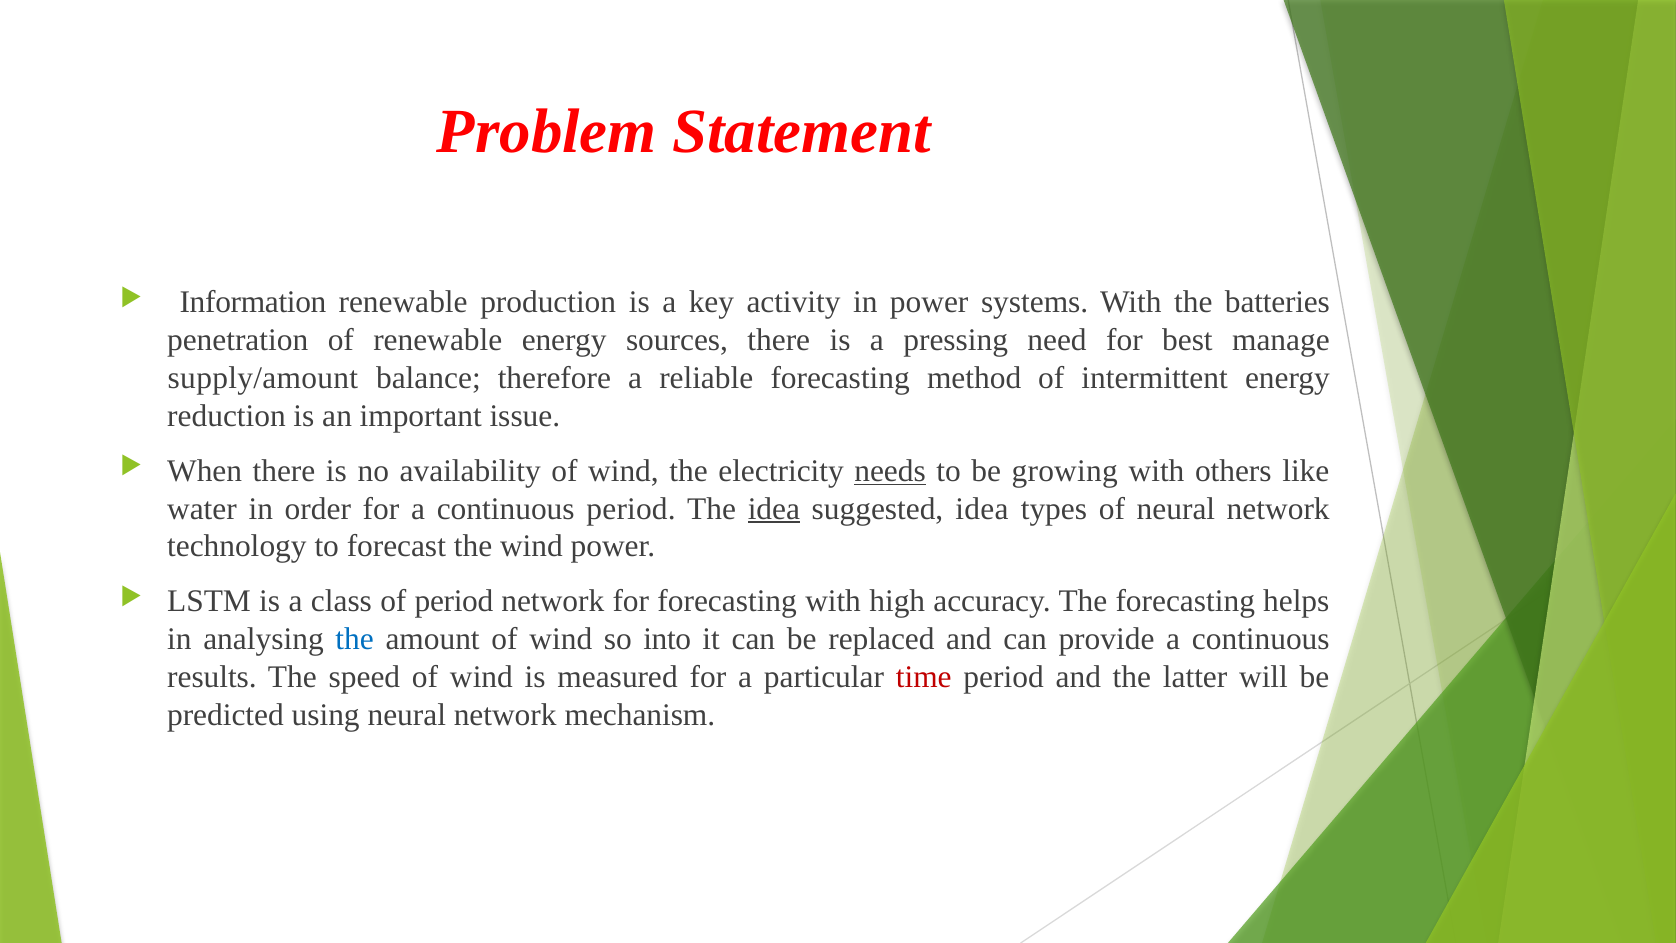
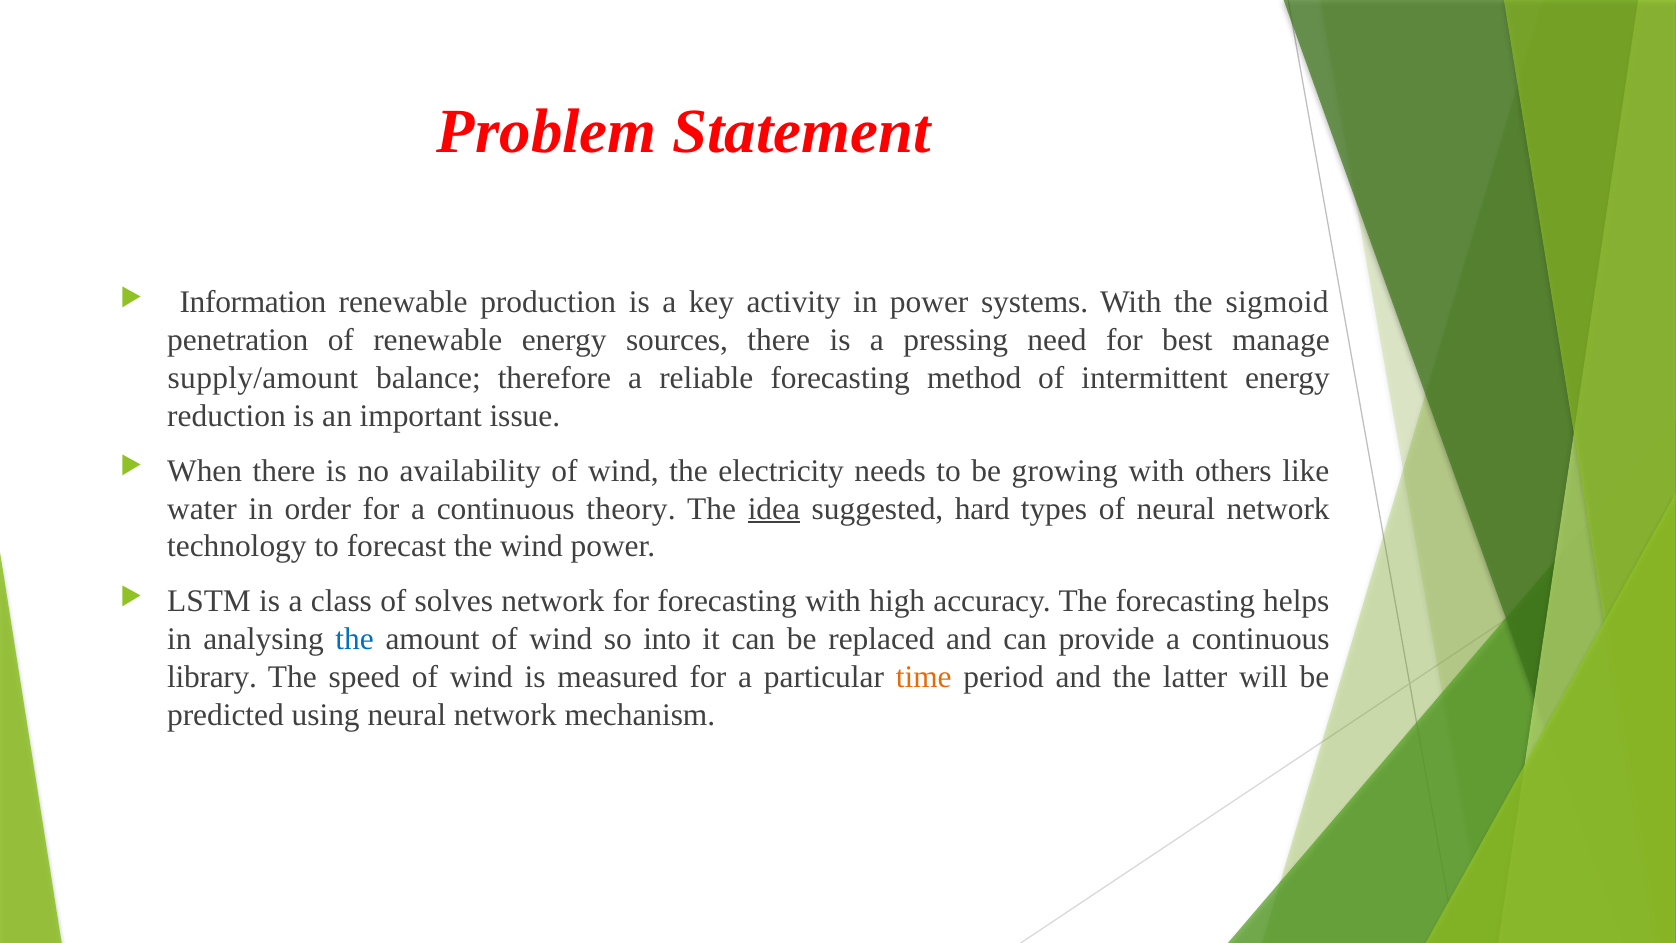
batteries: batteries -> sigmoid
needs underline: present -> none
continuous period: period -> theory
suggested idea: idea -> hard
of period: period -> solves
results: results -> library
time colour: red -> orange
